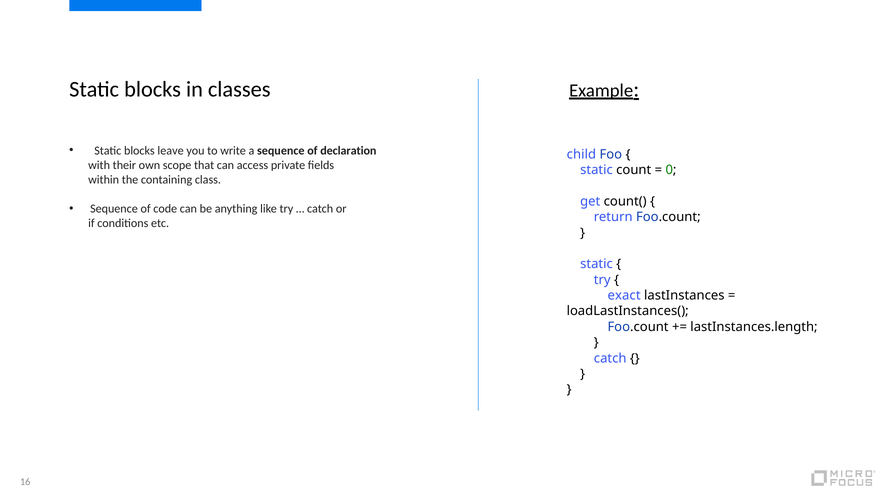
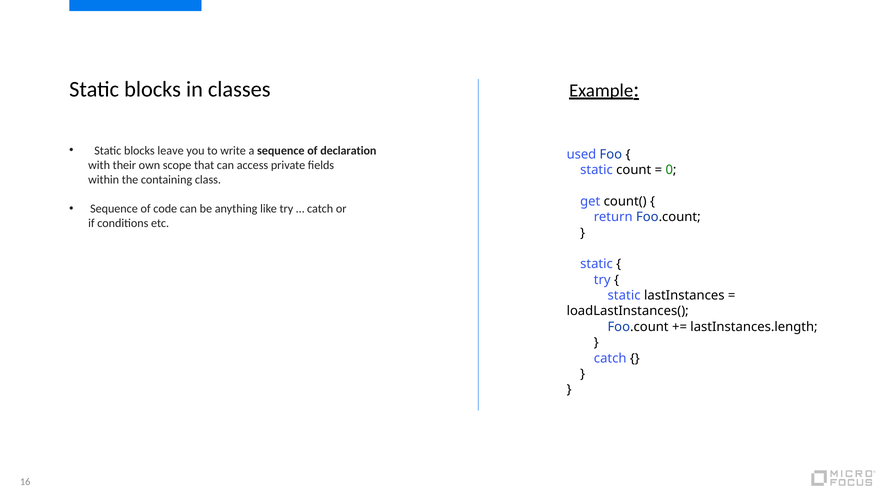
child: child -> used
exact at (624, 295): exact -> static
